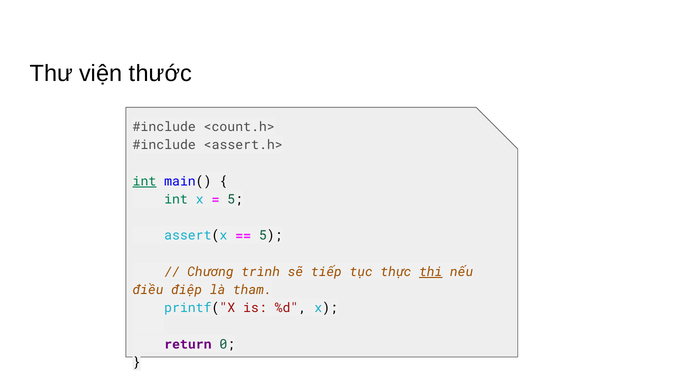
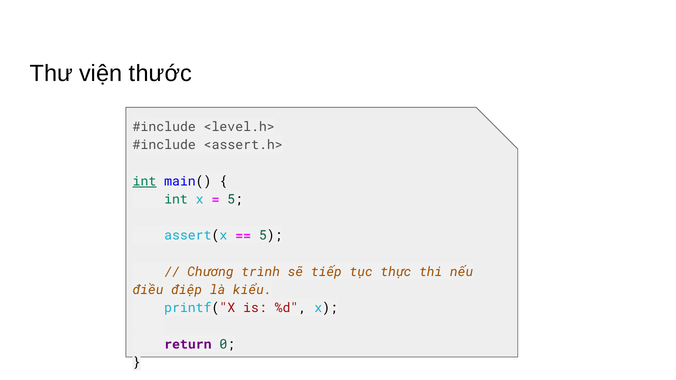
<count.h>: <count.h> -> <level.h>
thi underline: present -> none
tham: tham -> kiểu
